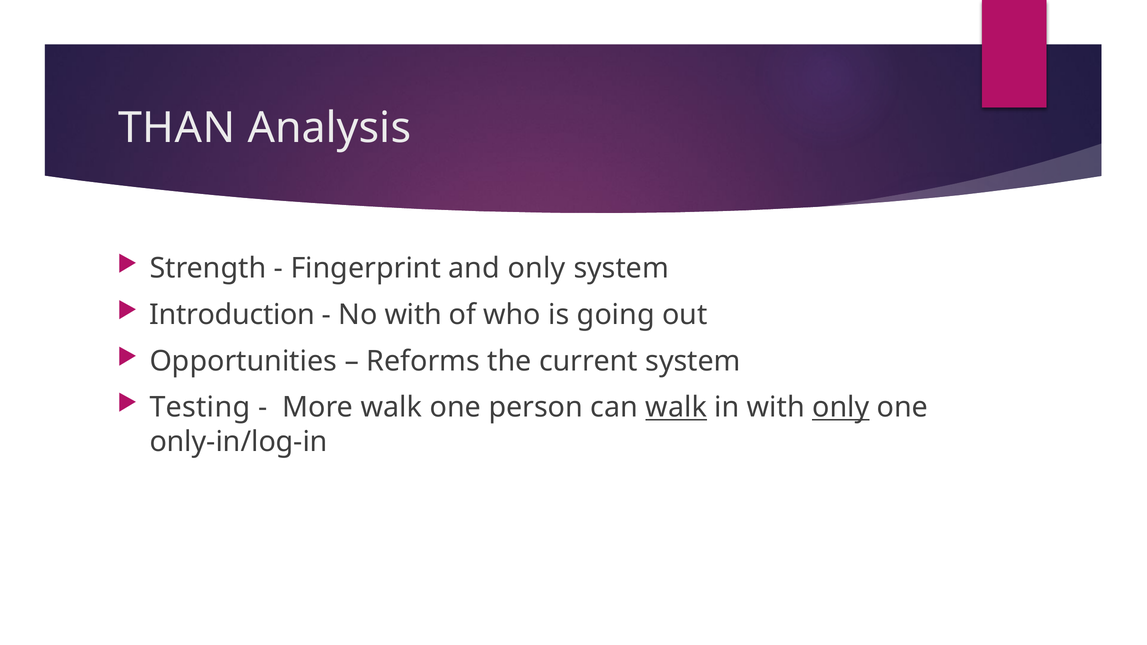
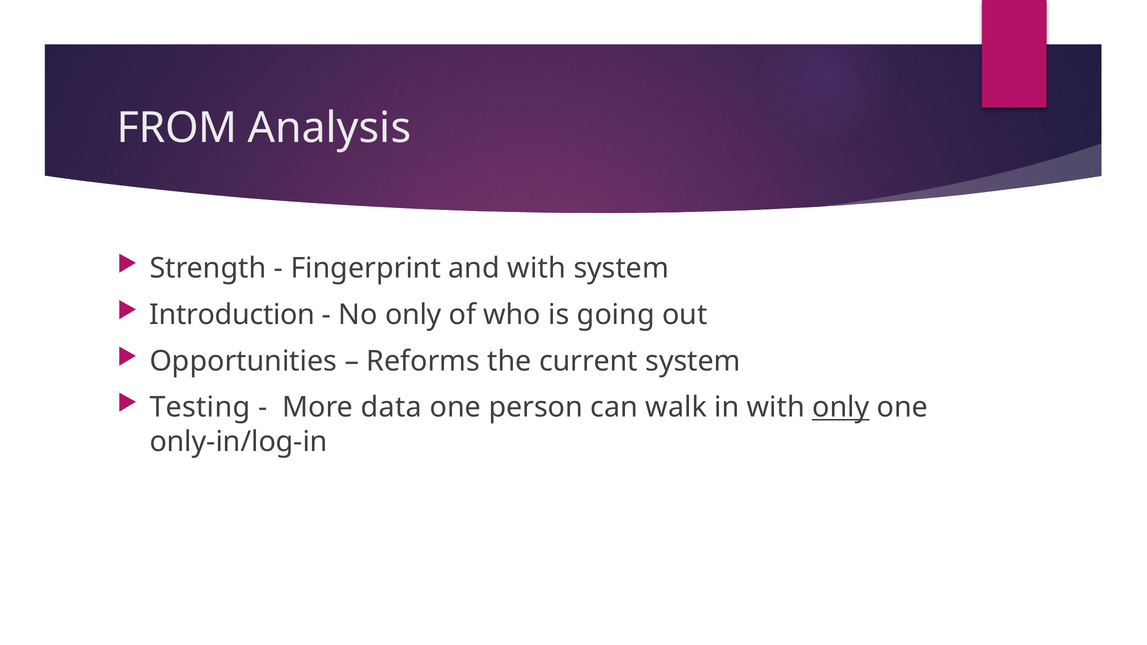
THAN: THAN -> FROM
and only: only -> with
No with: with -> only
More walk: walk -> data
walk at (676, 408) underline: present -> none
